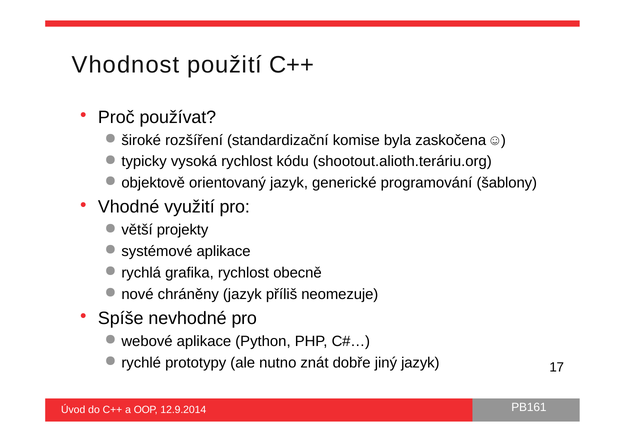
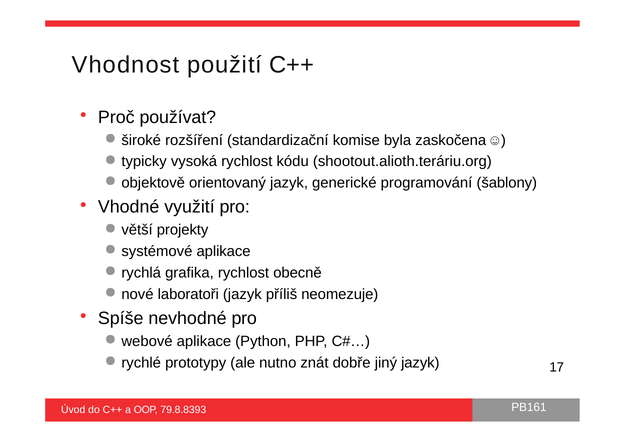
chráněny: chráněny -> laboratoři
12.9.2014: 12.9.2014 -> 79.8.8393
